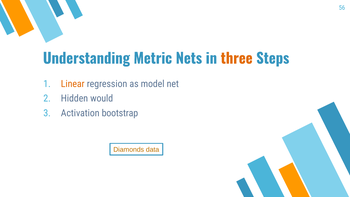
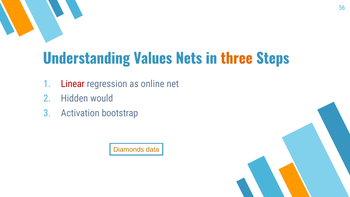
Metric: Metric -> Values
Linear colour: orange -> red
model: model -> online
